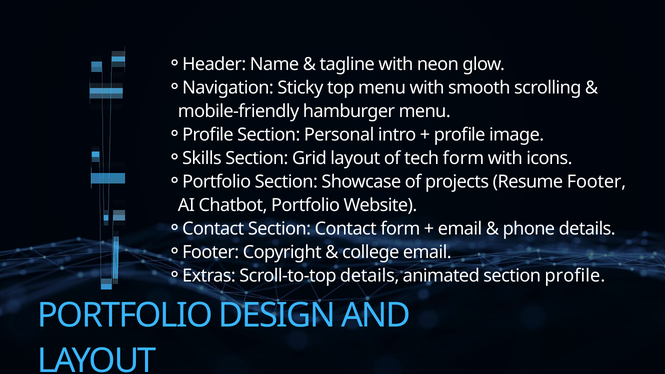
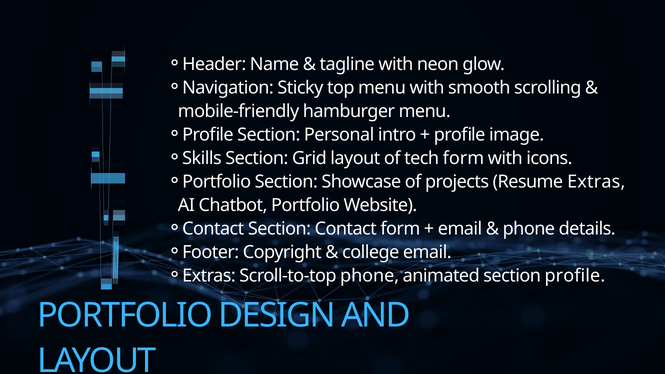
Resume Footer: Footer -> Extras
Scroll-to-top details: details -> phone
